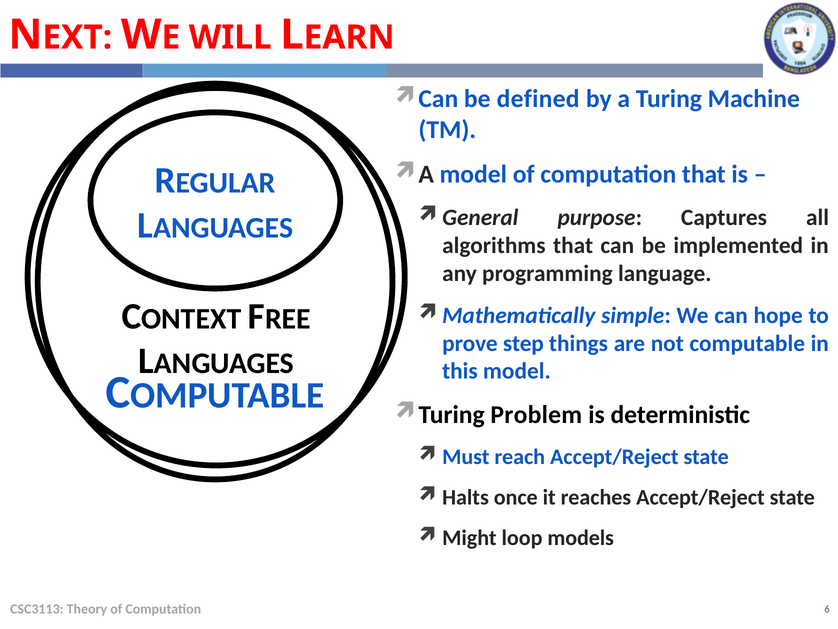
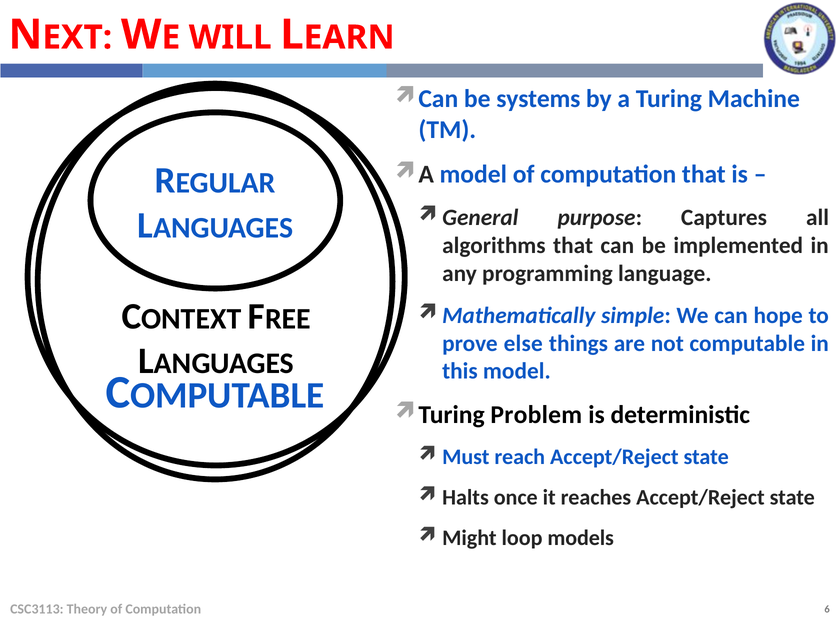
defined: defined -> systems
step: step -> else
